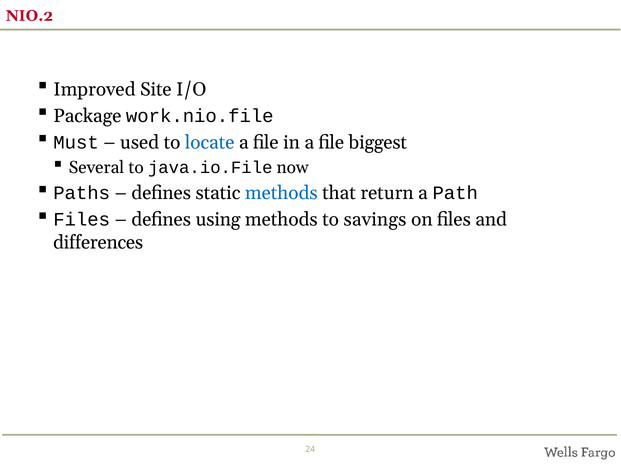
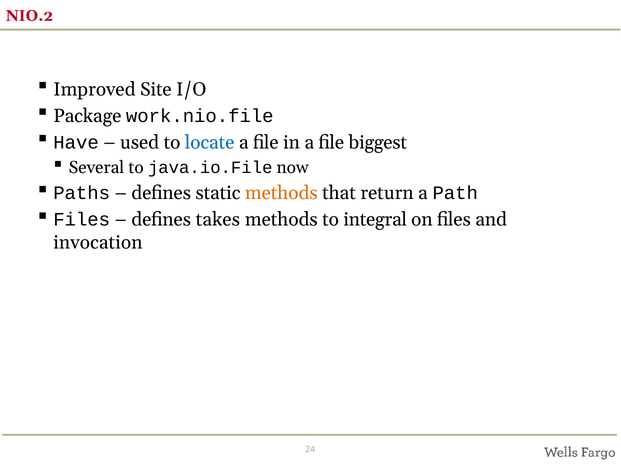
Must: Must -> Have
methods at (281, 193) colour: blue -> orange
using: using -> takes
savings: savings -> integral
differences: differences -> invocation
